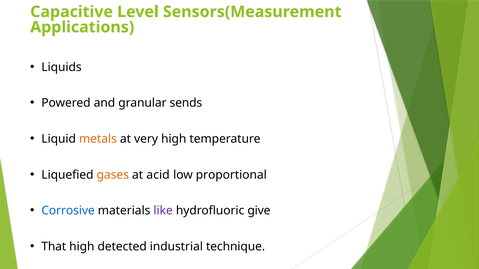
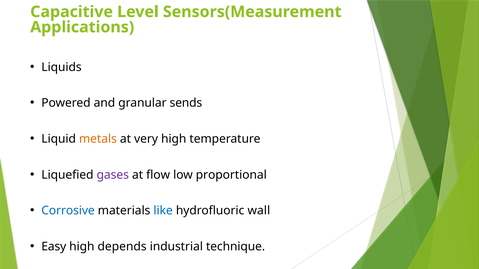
gases colour: orange -> purple
acid: acid -> flow
like colour: purple -> blue
give: give -> wall
That: That -> Easy
detected: detected -> depends
